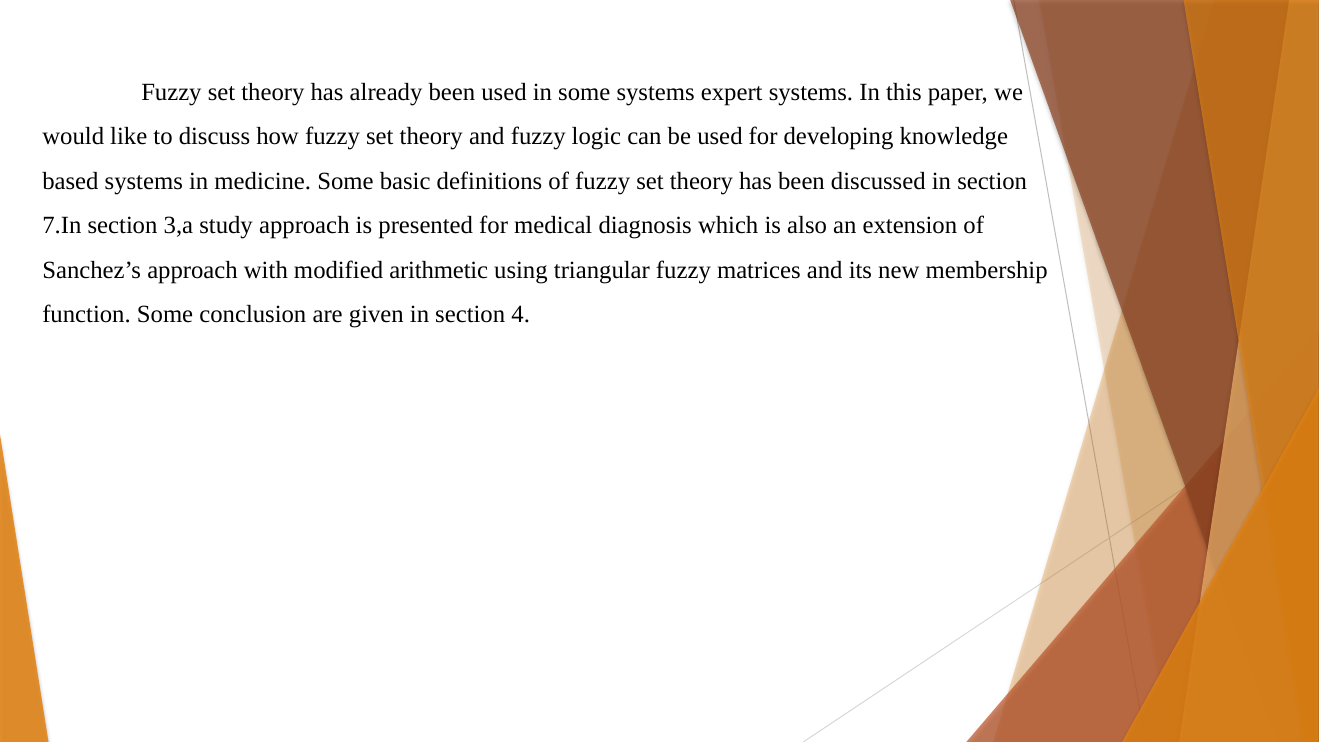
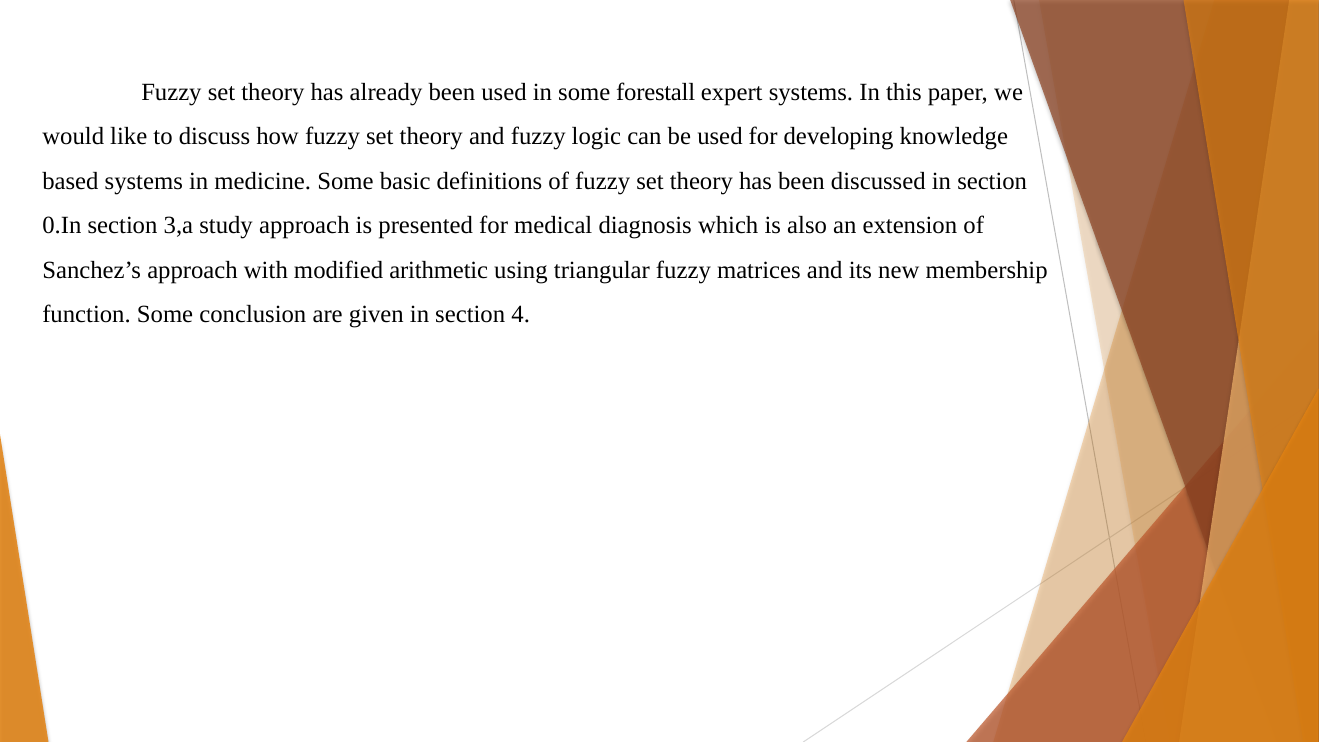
some systems: systems -> forestall
7.In: 7.In -> 0.In
